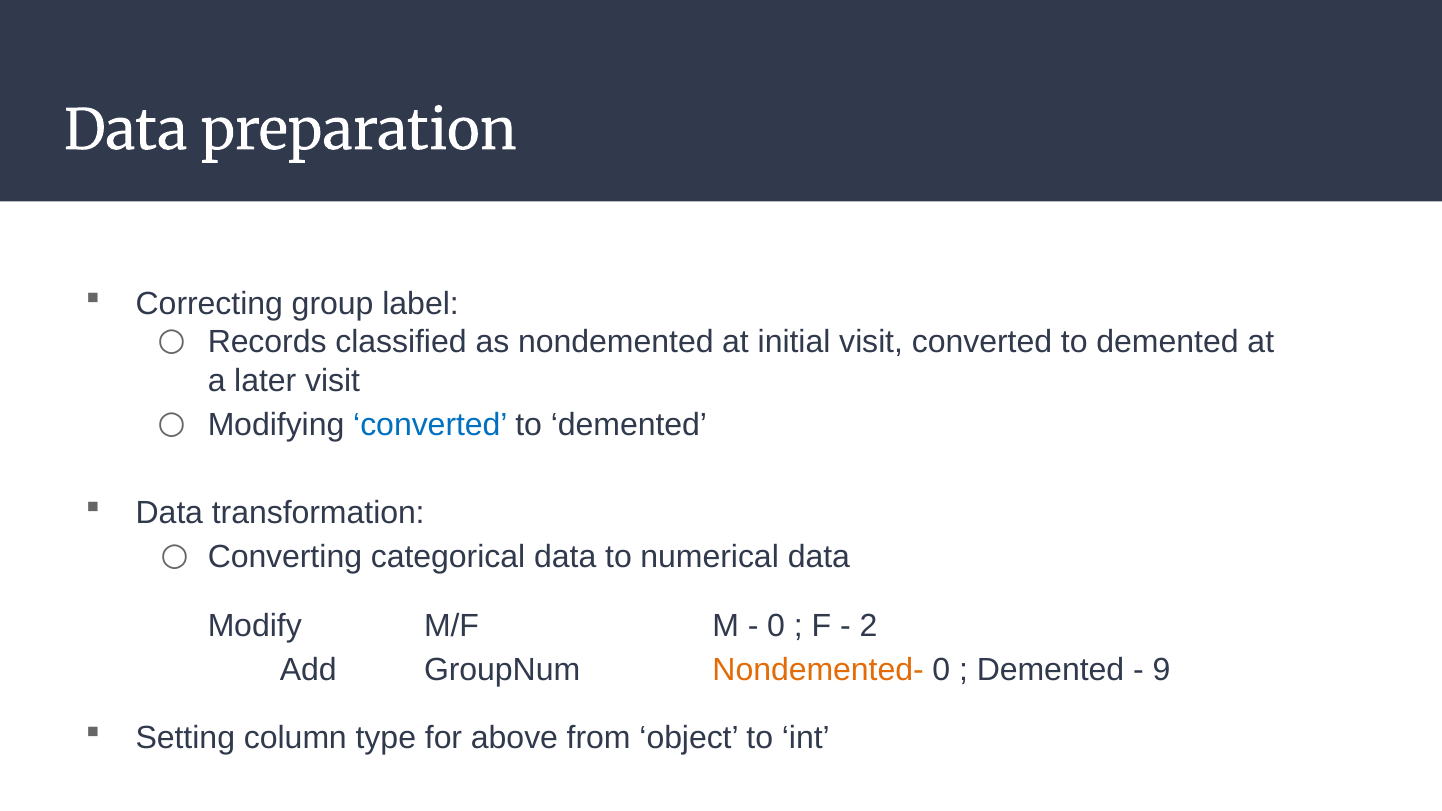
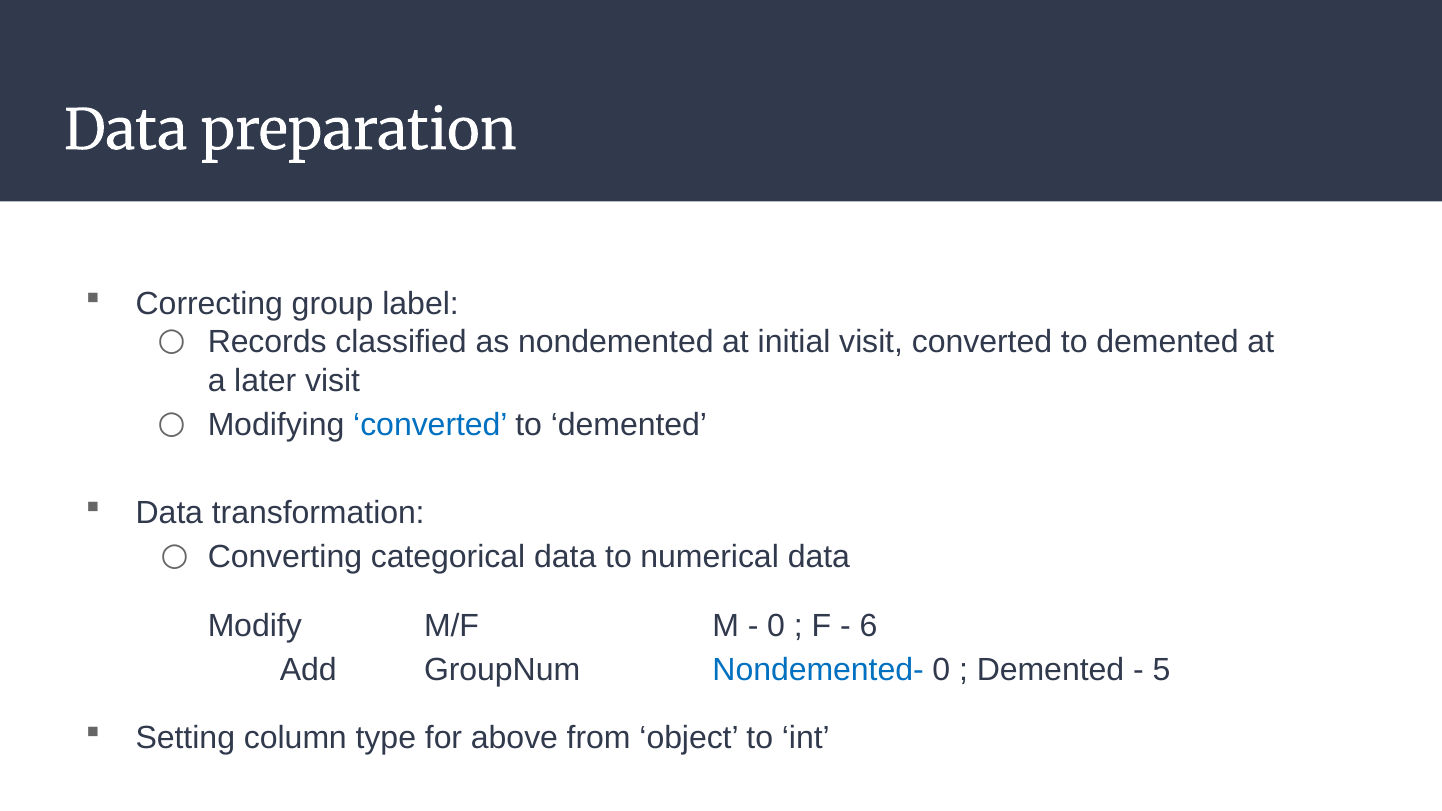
2: 2 -> 6
Nondemented- colour: orange -> blue
9: 9 -> 5
